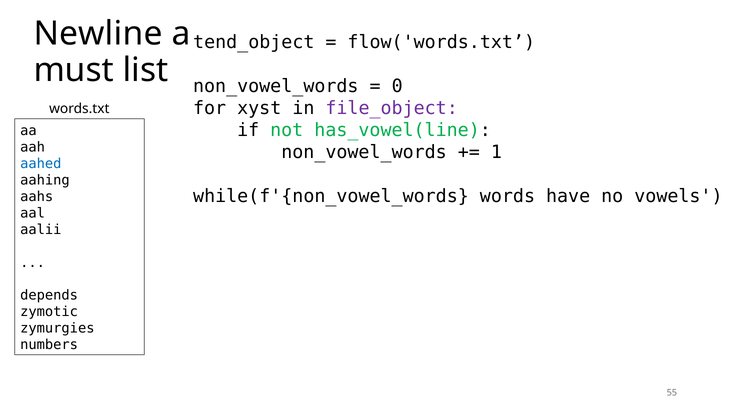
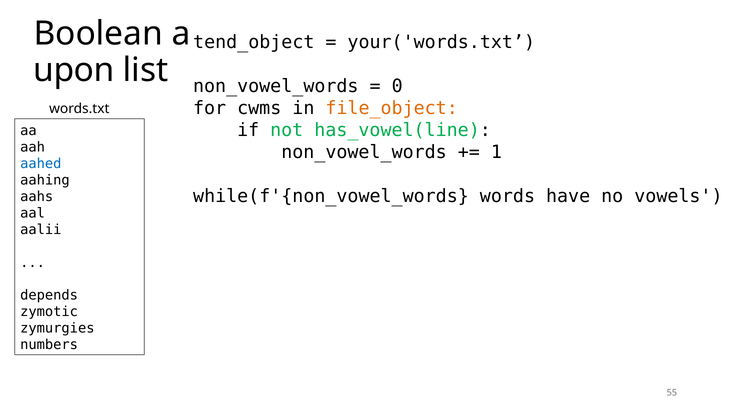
Newline: Newline -> Boolean
flow('words.txt: flow('words.txt -> your('words.txt
must: must -> upon
xyst: xyst -> cwms
file_object colour: purple -> orange
